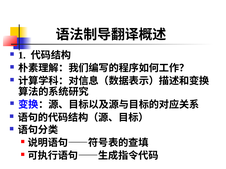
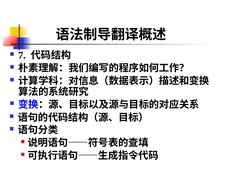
1: 1 -> 7
